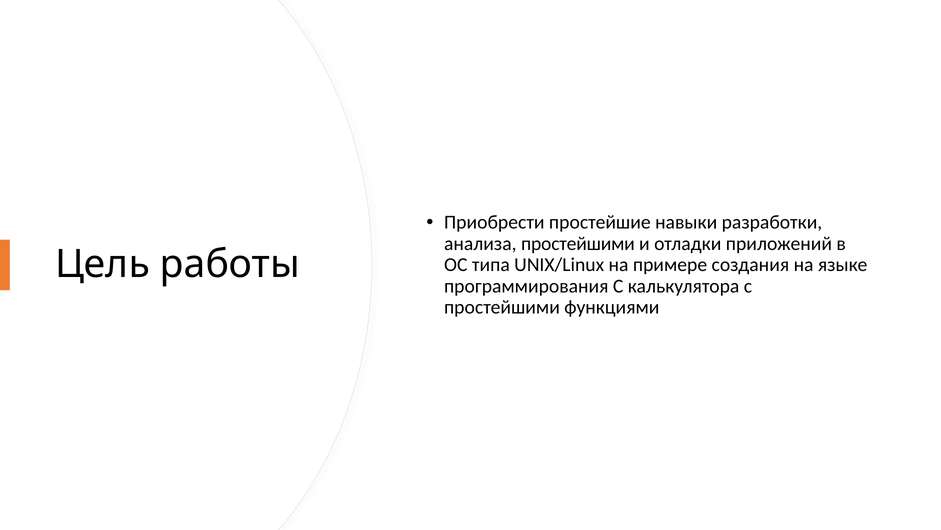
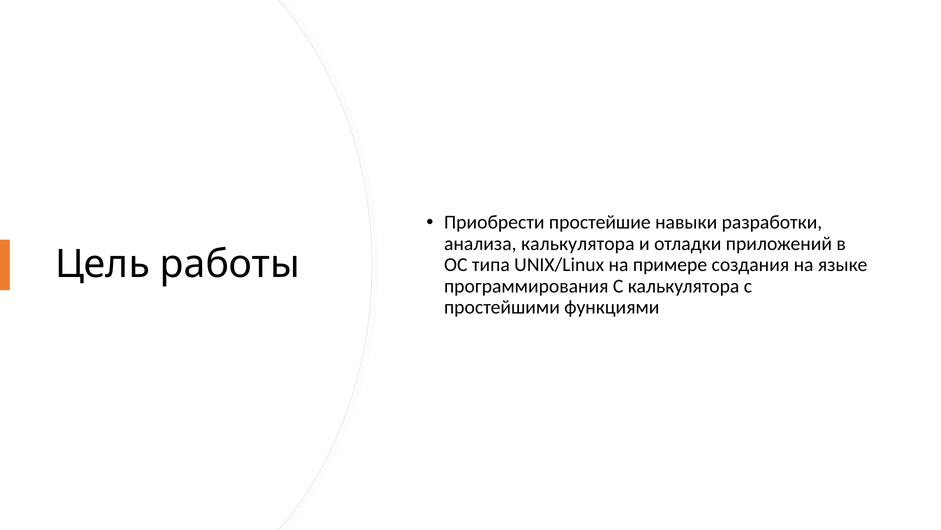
анализа простейшими: простейшими -> калькулятора
